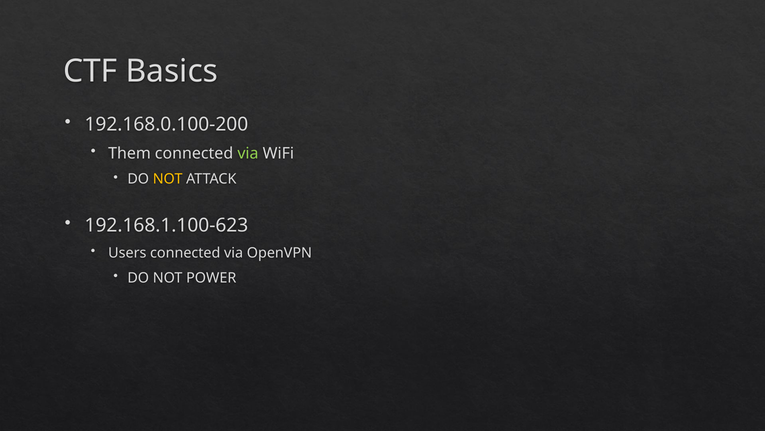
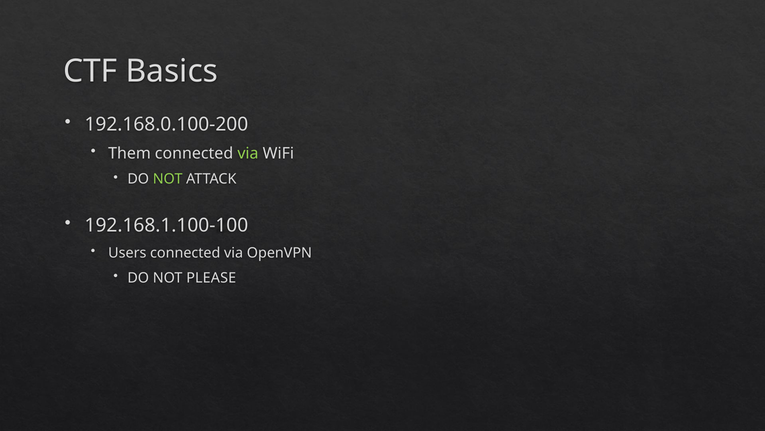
NOT at (168, 179) colour: yellow -> light green
192.168.1.100-623: 192.168.1.100-623 -> 192.168.1.100-100
POWER: POWER -> PLEASE
